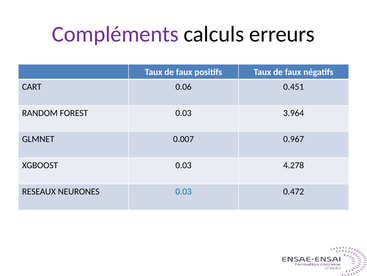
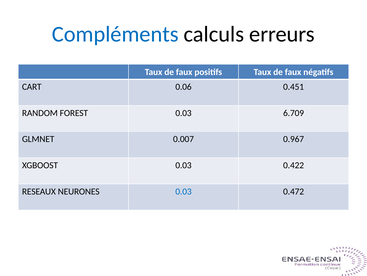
Compléments colour: purple -> blue
3.964: 3.964 -> 6.709
4.278: 4.278 -> 0.422
